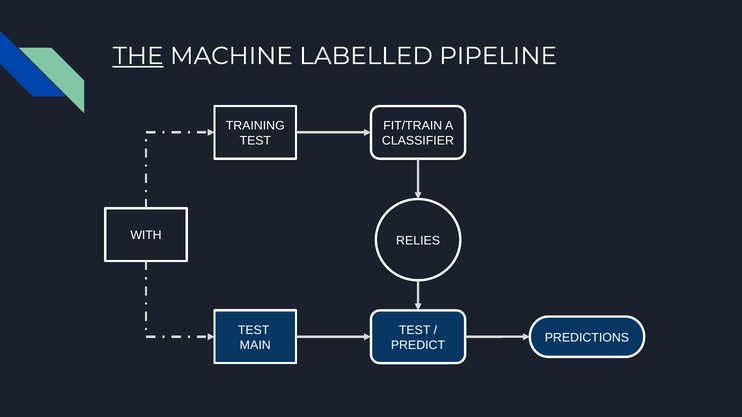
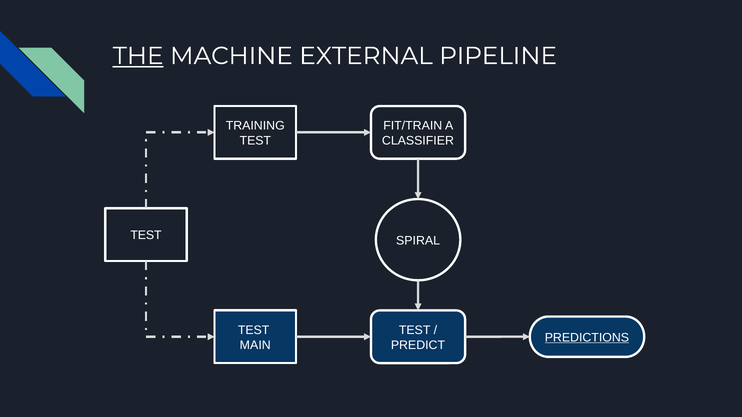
LABELLED: LABELLED -> EXTERNAL
WITH at (146, 236): WITH -> TEST
RELIES: RELIES -> SPIRAL
PREDICTIONS underline: none -> present
